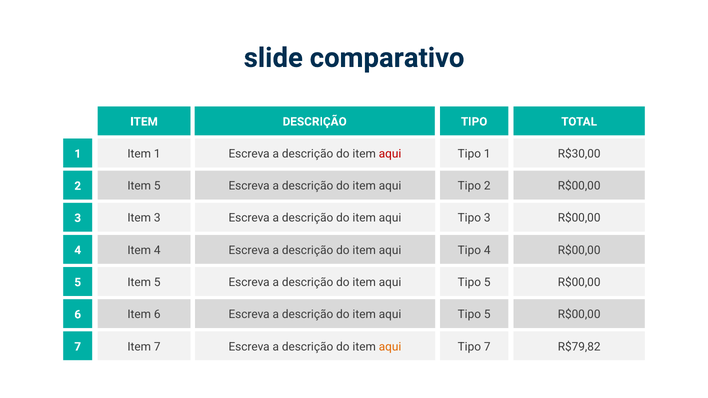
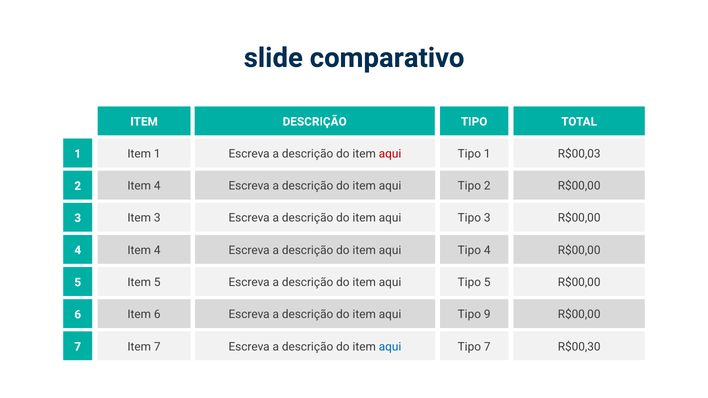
R$30,00: R$30,00 -> R$00,03
2 Item 5: 5 -> 4
5 at (487, 315): 5 -> 9
aqui at (390, 347) colour: orange -> blue
R$79,82: R$79,82 -> R$00,30
